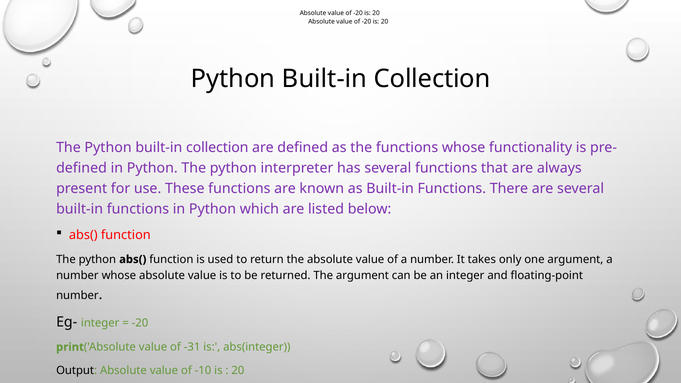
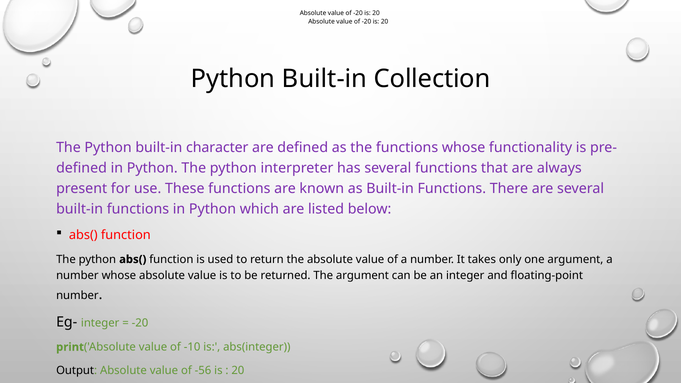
The Python built-in collection: collection -> character
-31: -31 -> -10
-10: -10 -> -56
